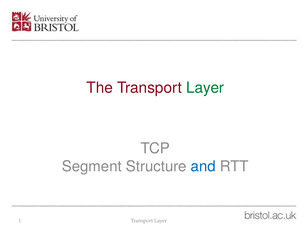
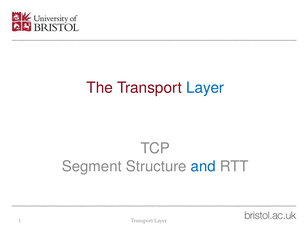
Layer at (205, 88) colour: green -> blue
